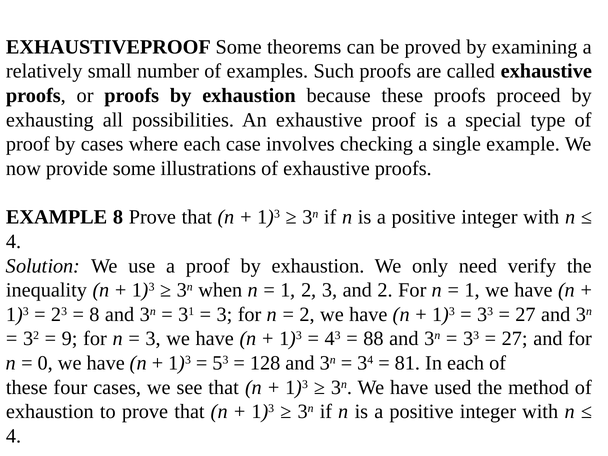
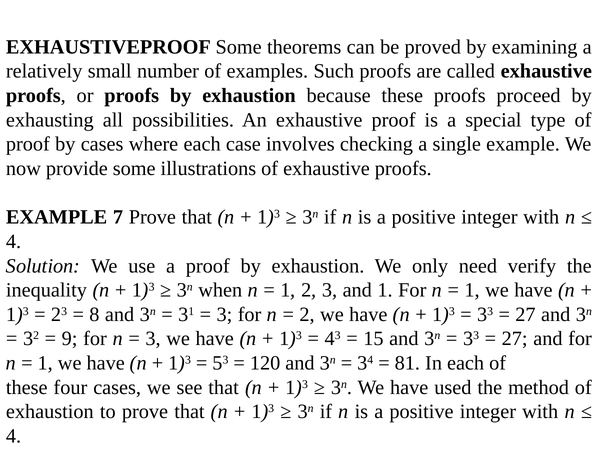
EXAMPLE 8: 8 -> 7
and 2: 2 -> 1
88: 88 -> 15
0 at (45, 363): 0 -> 1
128: 128 -> 120
